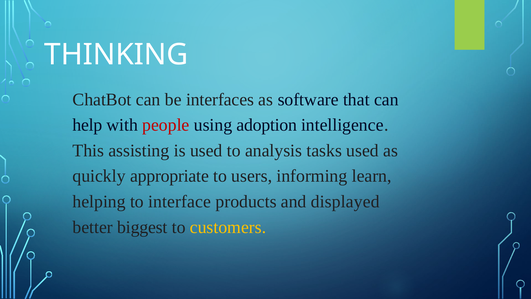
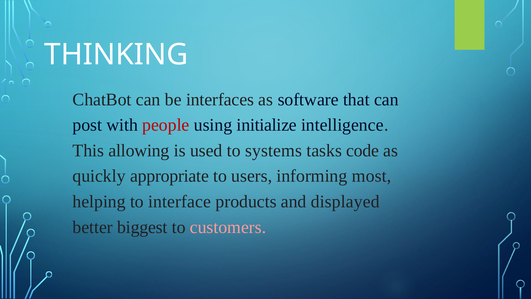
help: help -> post
adoption: adoption -> initialize
assisting: assisting -> allowing
analysis: analysis -> systems
tasks used: used -> code
learn: learn -> most
customers colour: yellow -> pink
